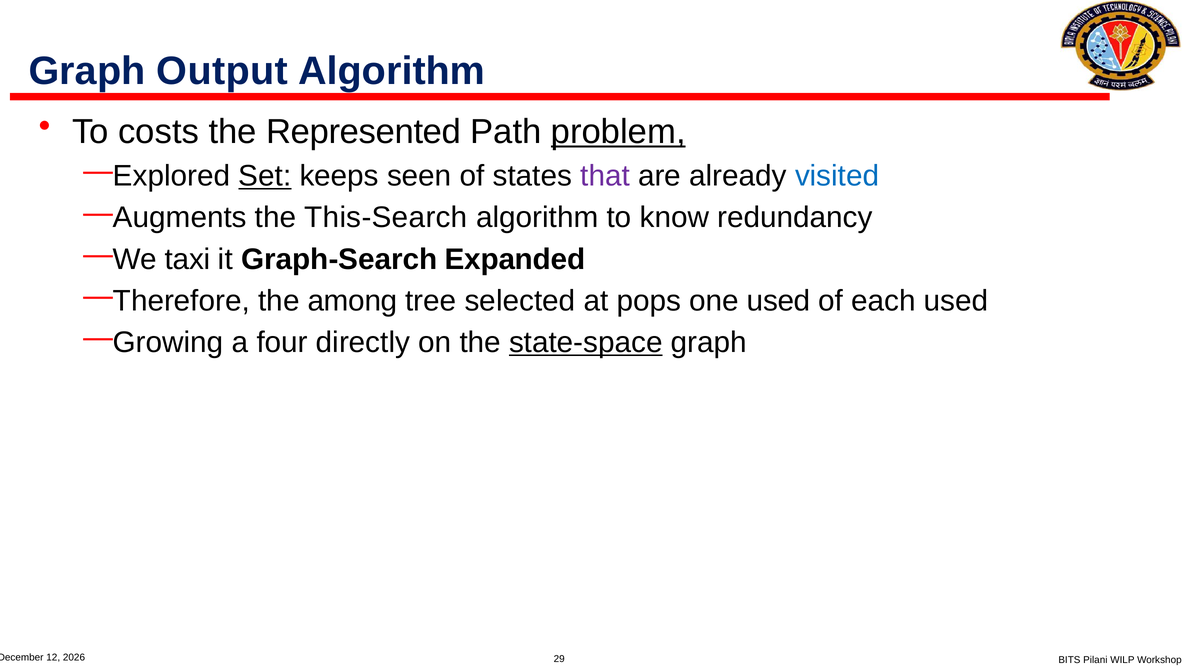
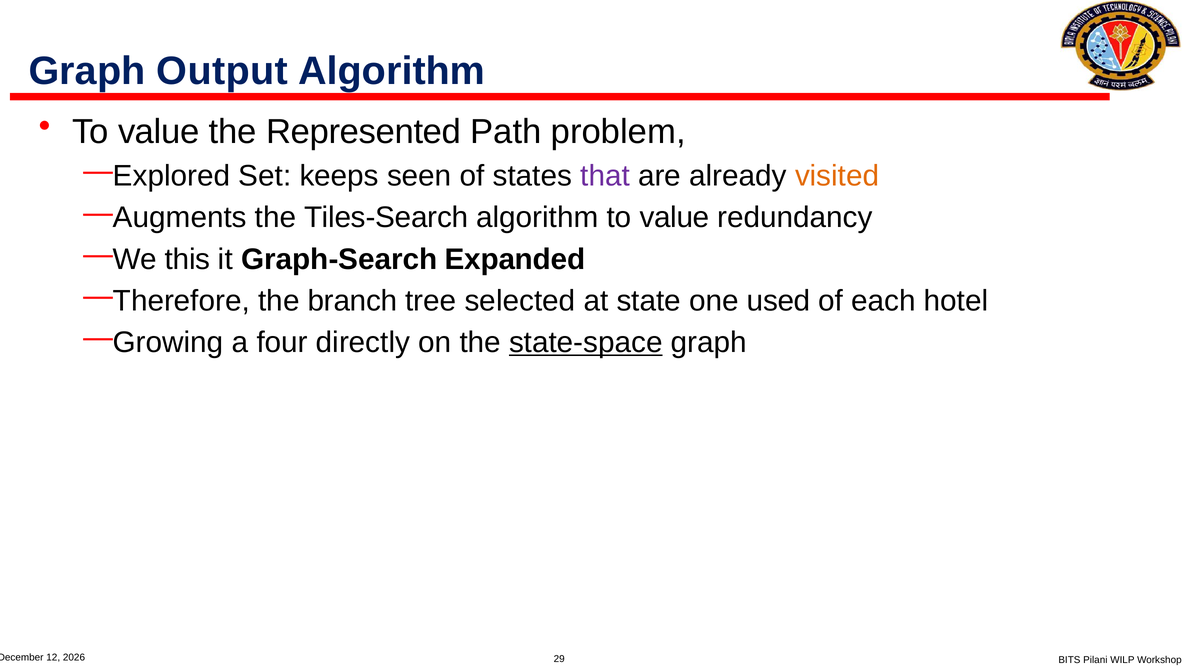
costs at (159, 132): costs -> value
problem underline: present -> none
Set underline: present -> none
visited colour: blue -> orange
This-Search: This-Search -> Tiles-Search
algorithm to know: know -> value
taxi: taxi -> this
among: among -> branch
pops: pops -> state
each used: used -> hotel
